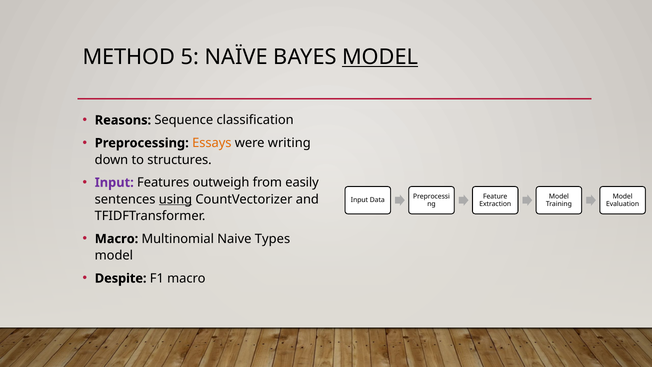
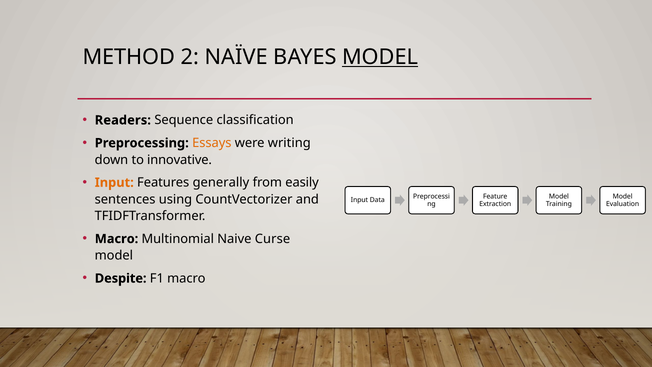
5: 5 -> 2
Reasons: Reasons -> Readers
structures: structures -> innovative
Input at (114, 182) colour: purple -> orange
outweigh: outweigh -> generally
using underline: present -> none
Types: Types -> Curse
